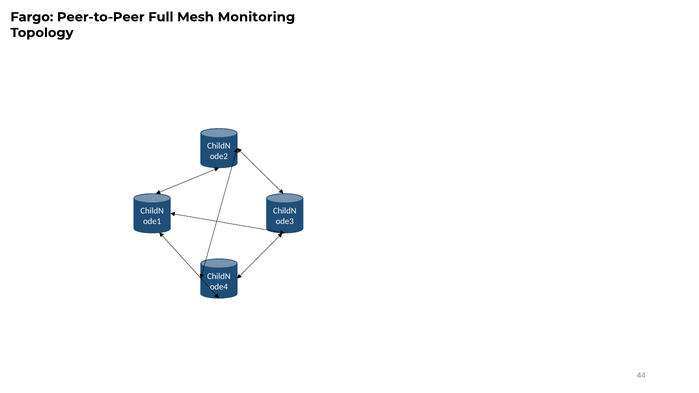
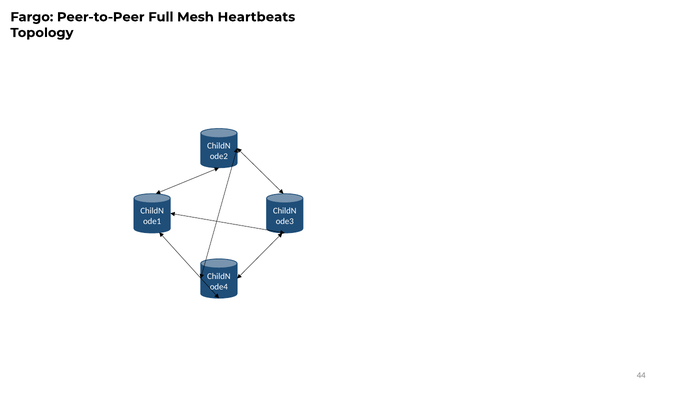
Monitoring: Monitoring -> Heartbeats
